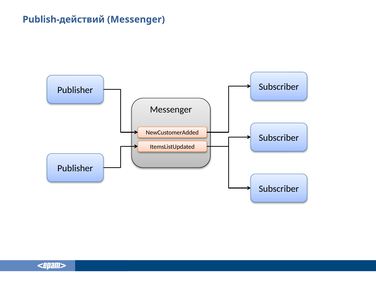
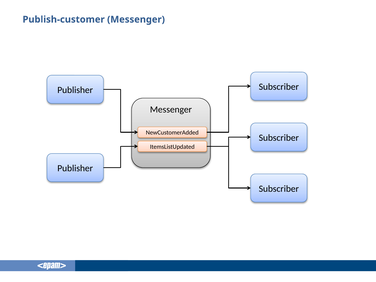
Publish-действий: Publish-действий -> Publish-customer
